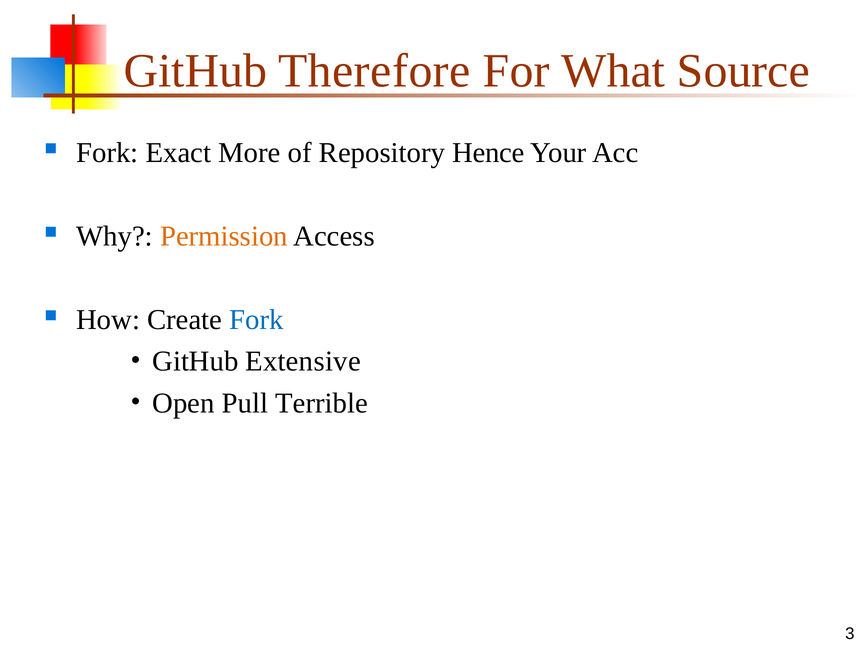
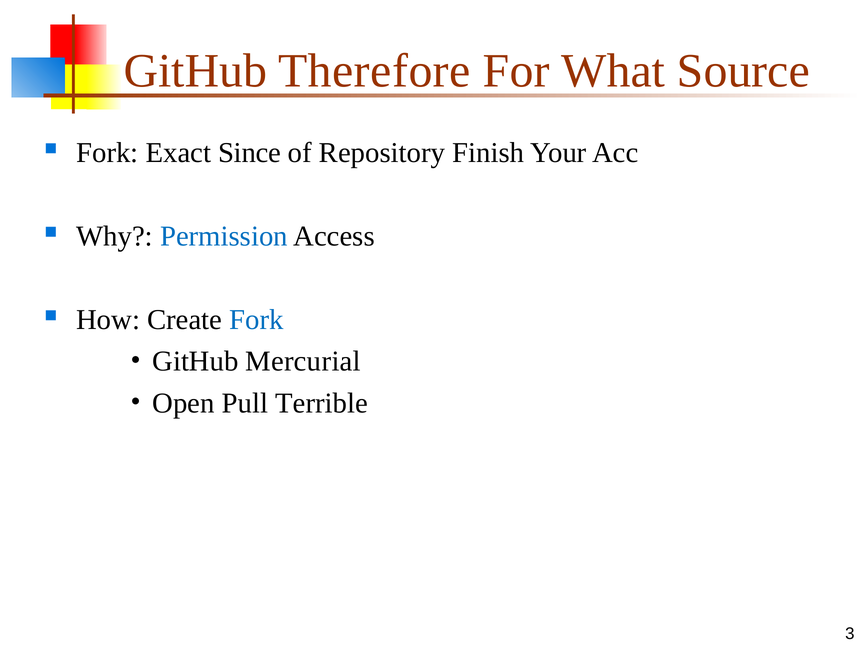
More: More -> Since
Hence: Hence -> Finish
Permission colour: orange -> blue
Extensive: Extensive -> Mercurial
